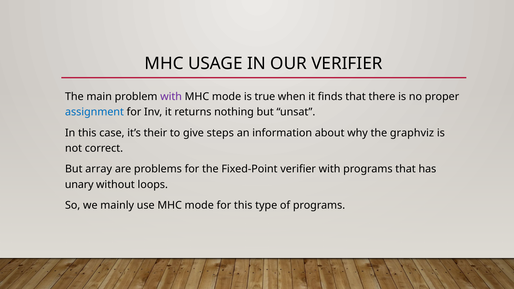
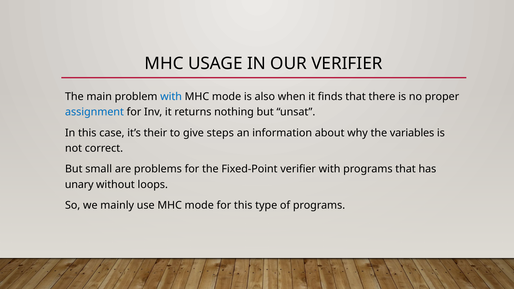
with at (171, 97) colour: purple -> blue
true: true -> also
graphviz: graphviz -> variables
array: array -> small
